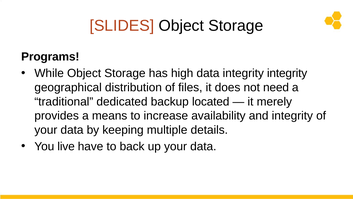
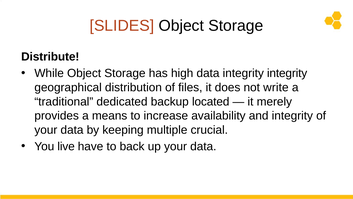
Programs: Programs -> Distribute
need: need -> write
details: details -> crucial
